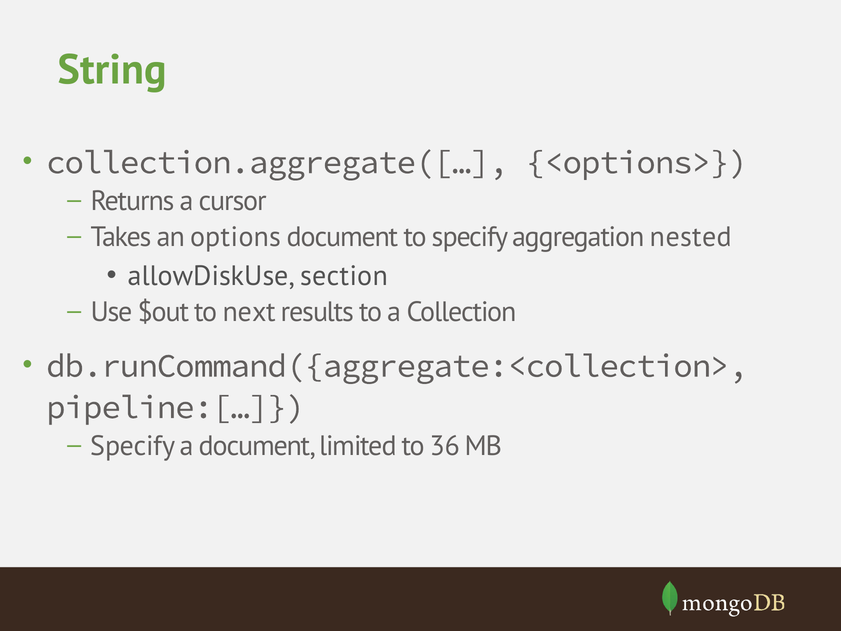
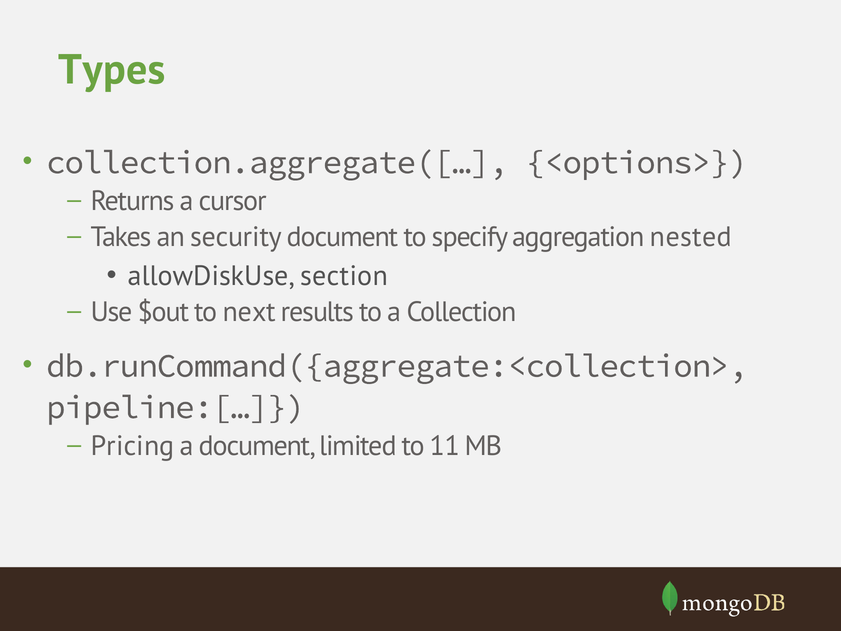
String: String -> Types
options: options -> security
Specify at (133, 446): Specify -> Pricing
36: 36 -> 11
